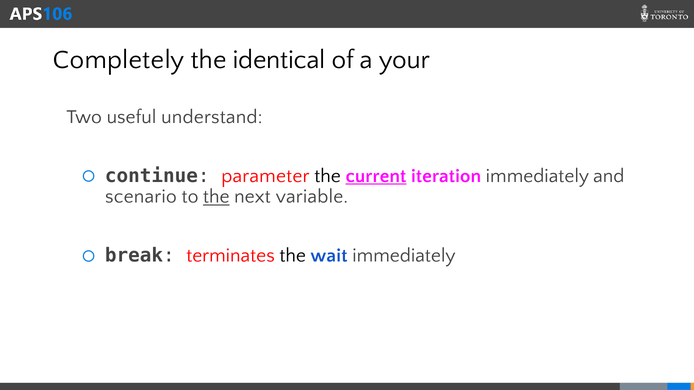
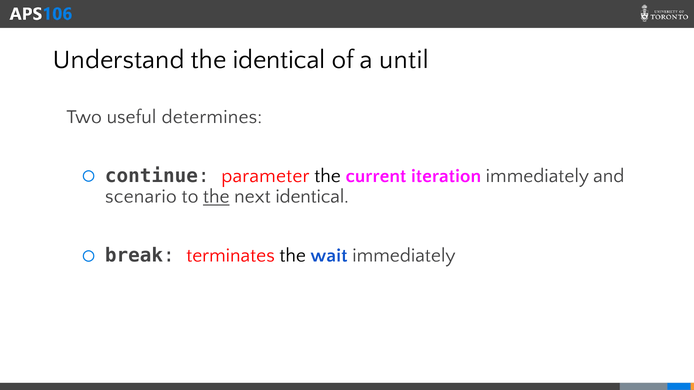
Completely: Completely -> Understand
your: your -> until
understand: understand -> determines
current underline: present -> none
next variable: variable -> identical
